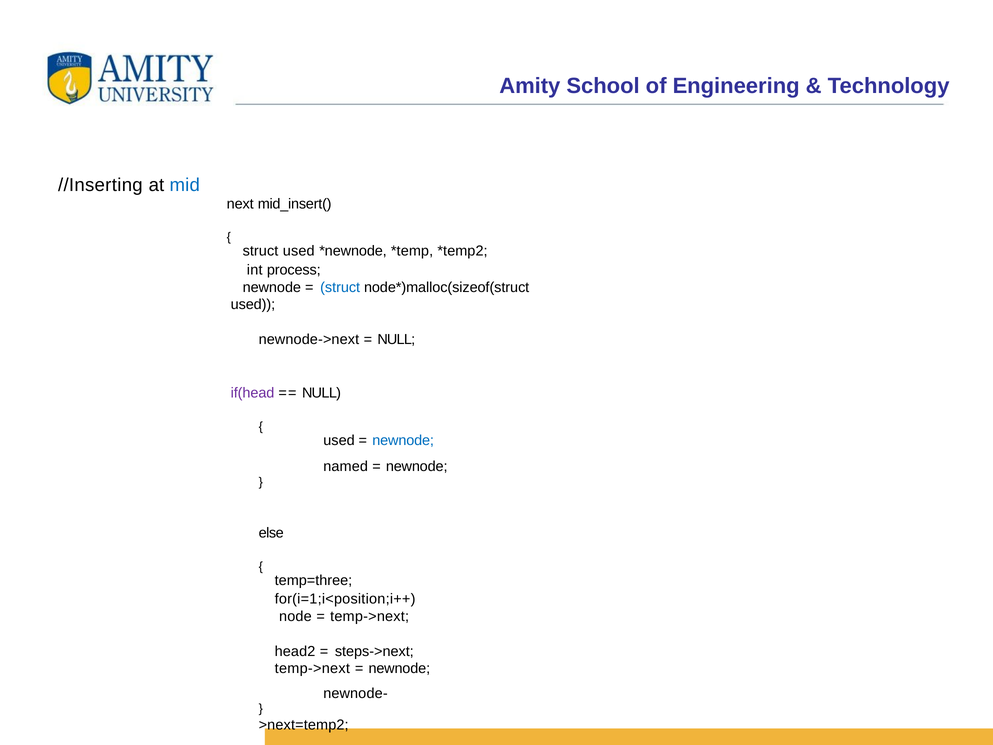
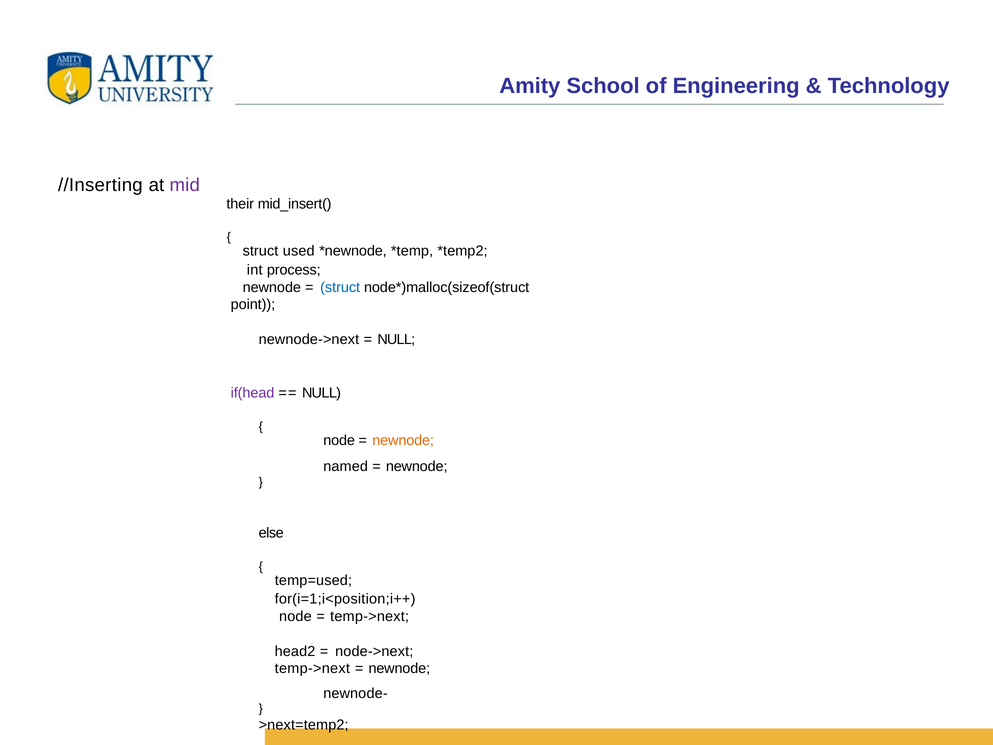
mid colour: blue -> purple
next: next -> their
used at (253, 305): used -> point
used at (339, 440): used -> node
newnode at (403, 440) colour: blue -> orange
temp=three: temp=three -> temp=used
steps->next: steps->next -> node->next
